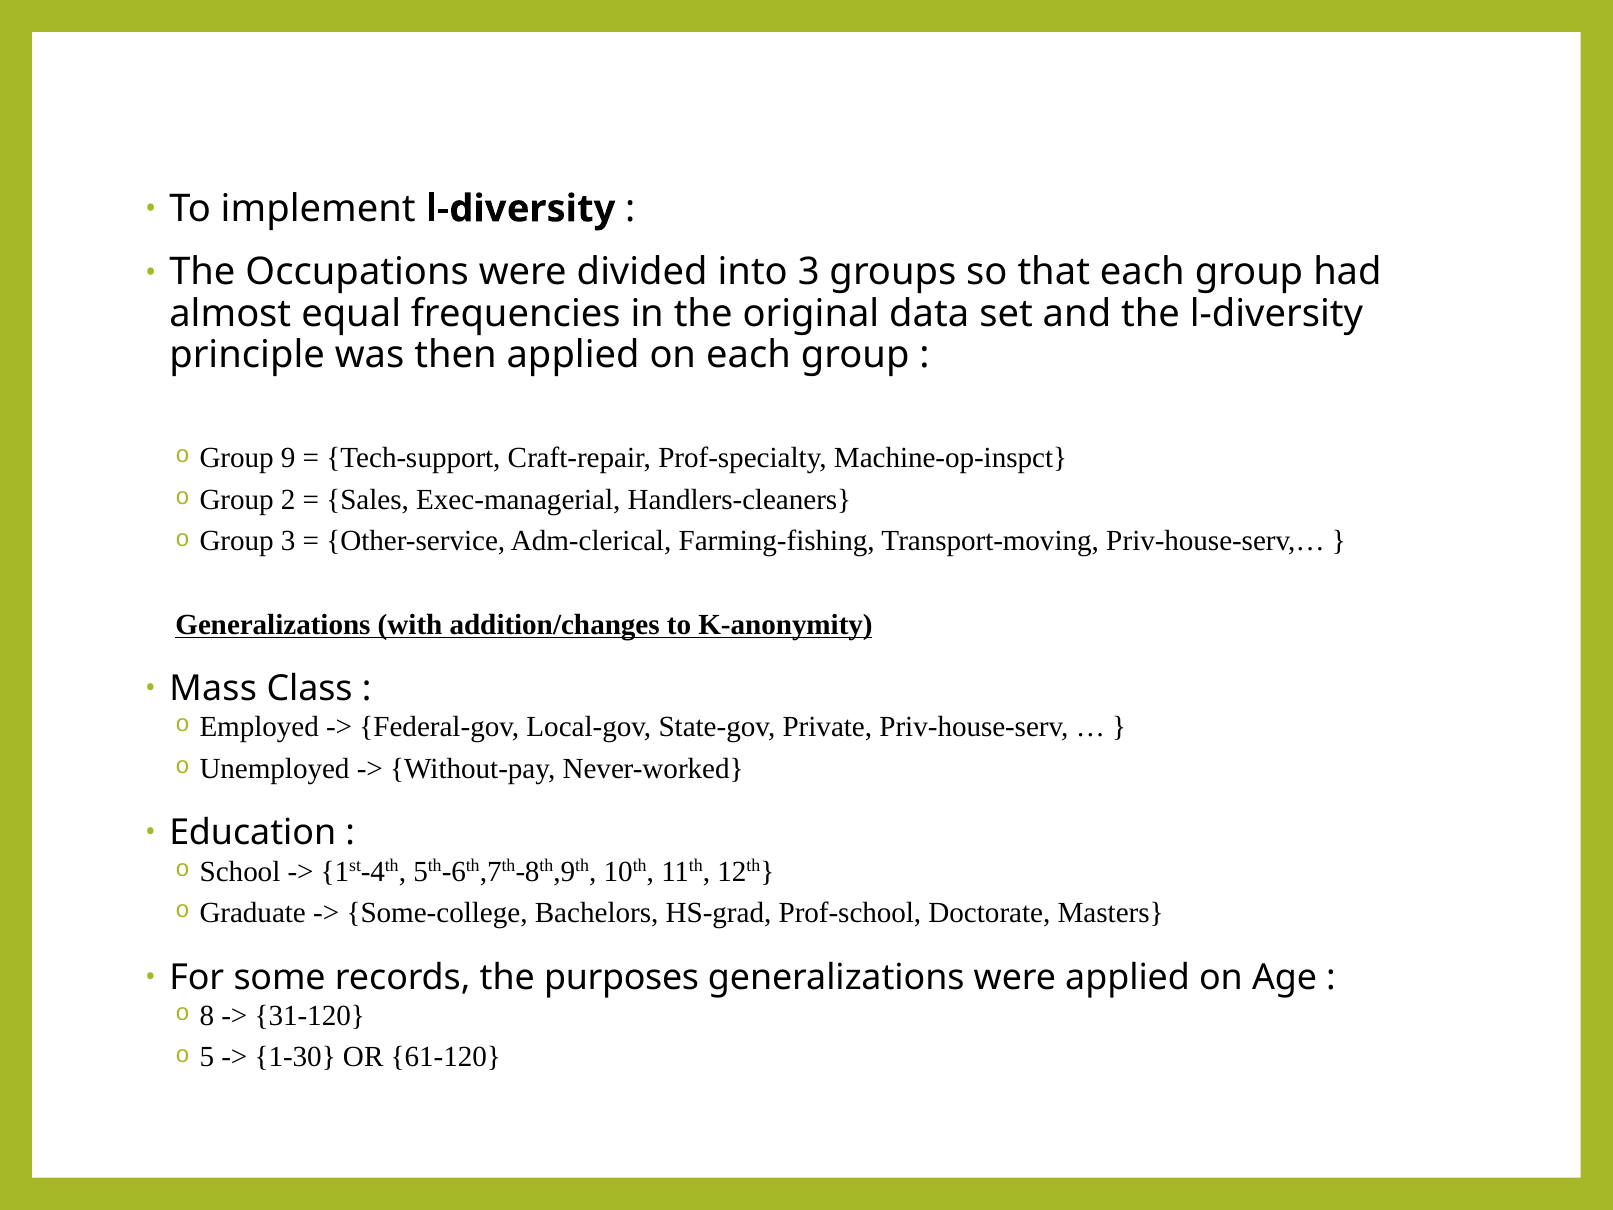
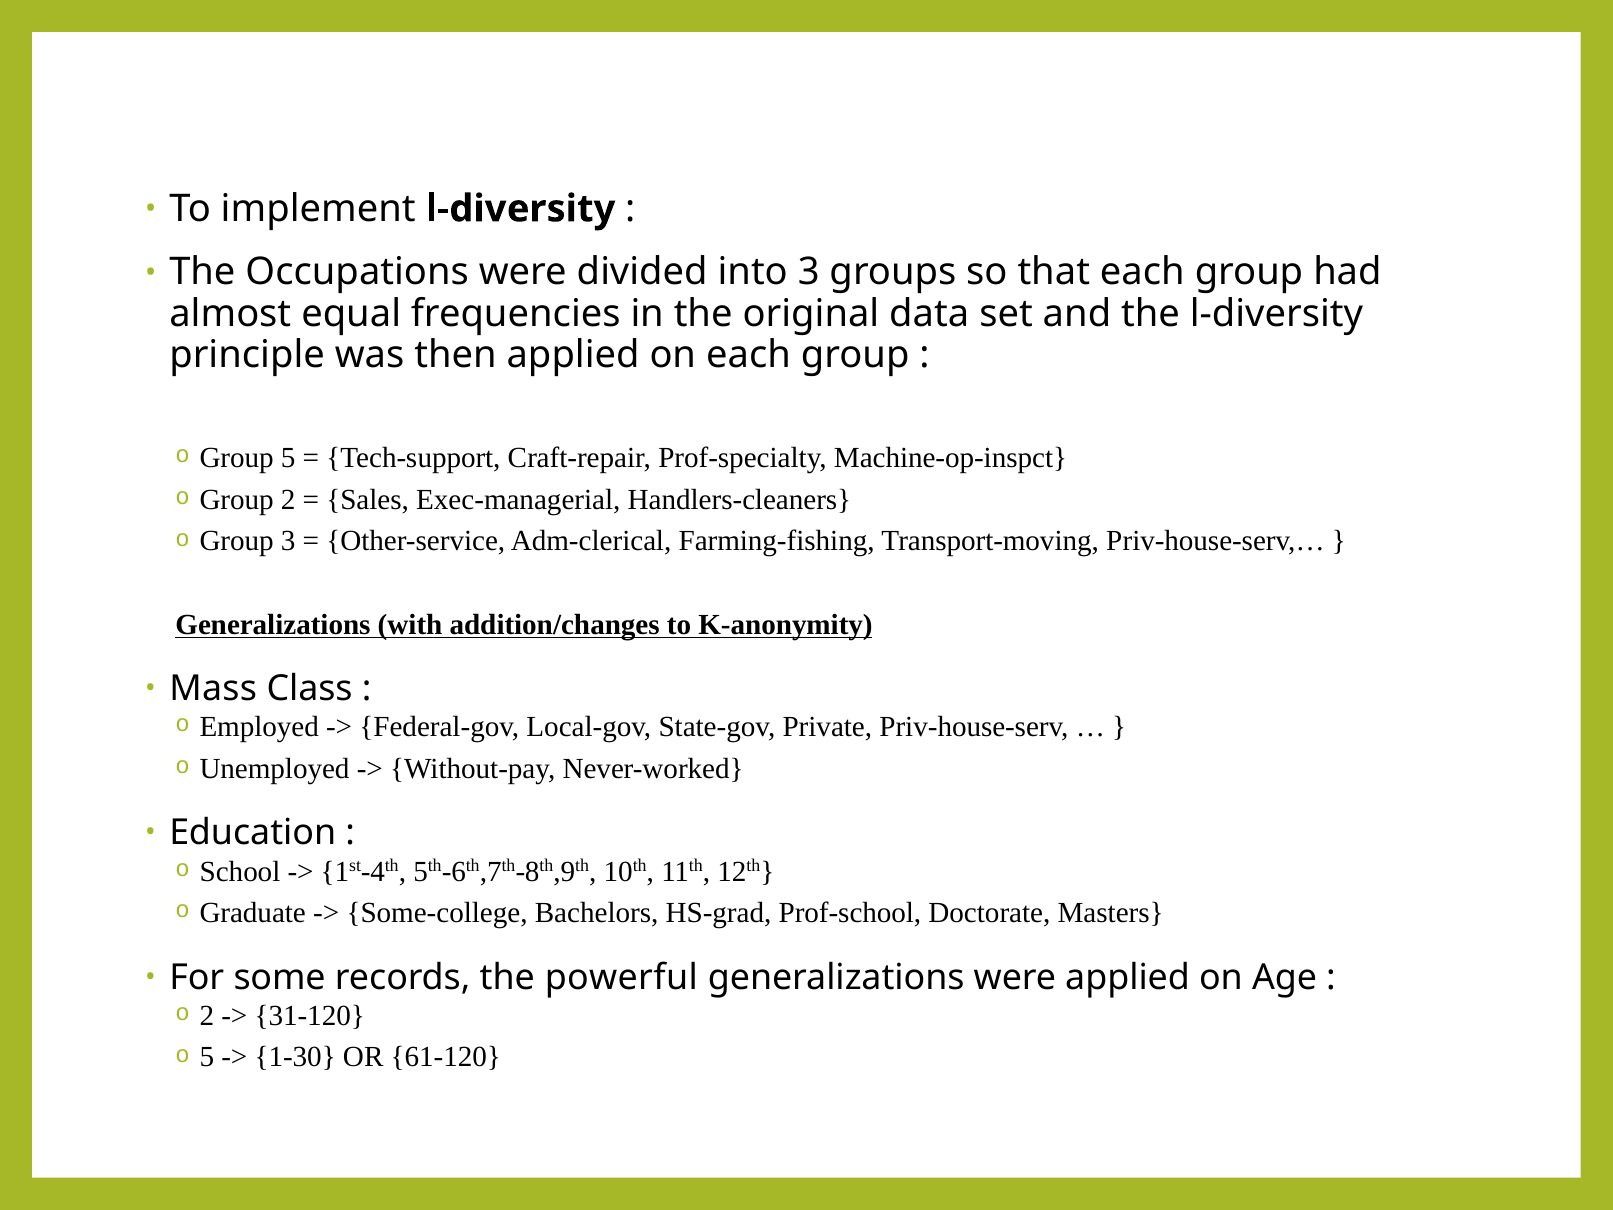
Group 9: 9 -> 5
purposes: purposes -> powerful
8 at (207, 1016): 8 -> 2
